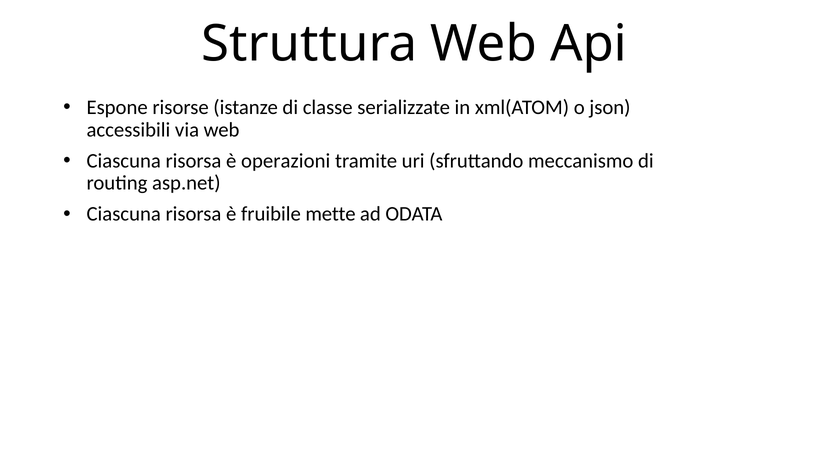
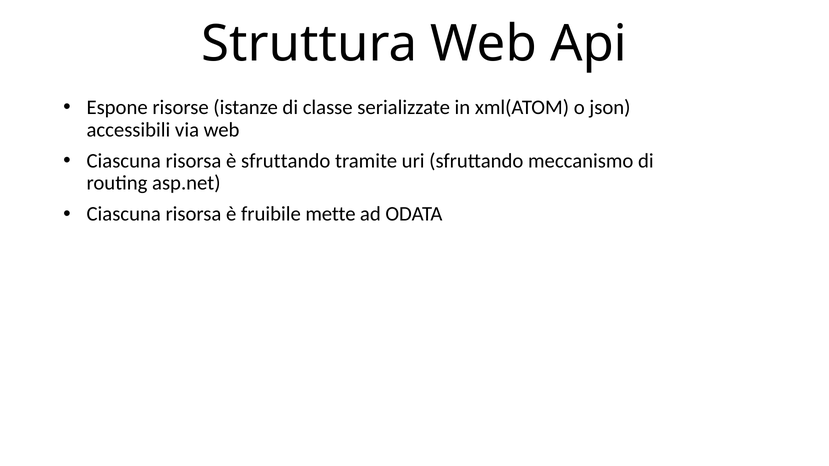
è operazioni: operazioni -> sfruttando
